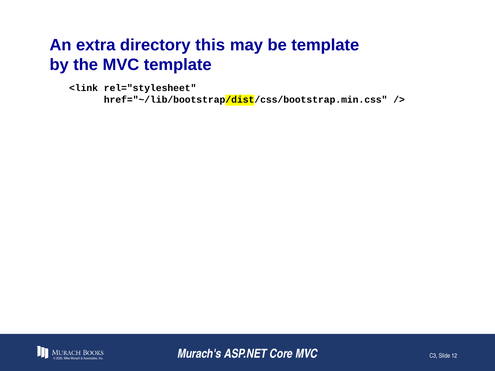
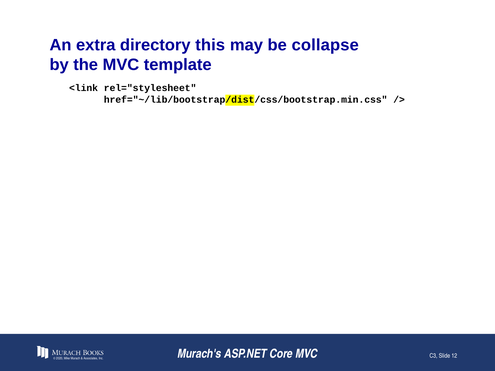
be template: template -> collapse
